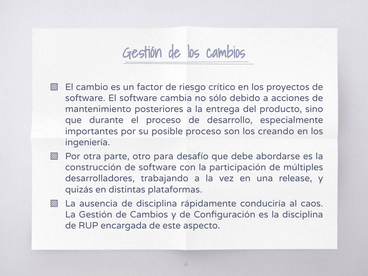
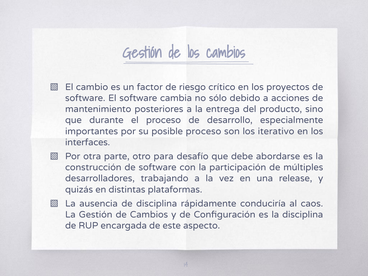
creando: creando -> iterativo
ingeniería: ingeniería -> interfaces
